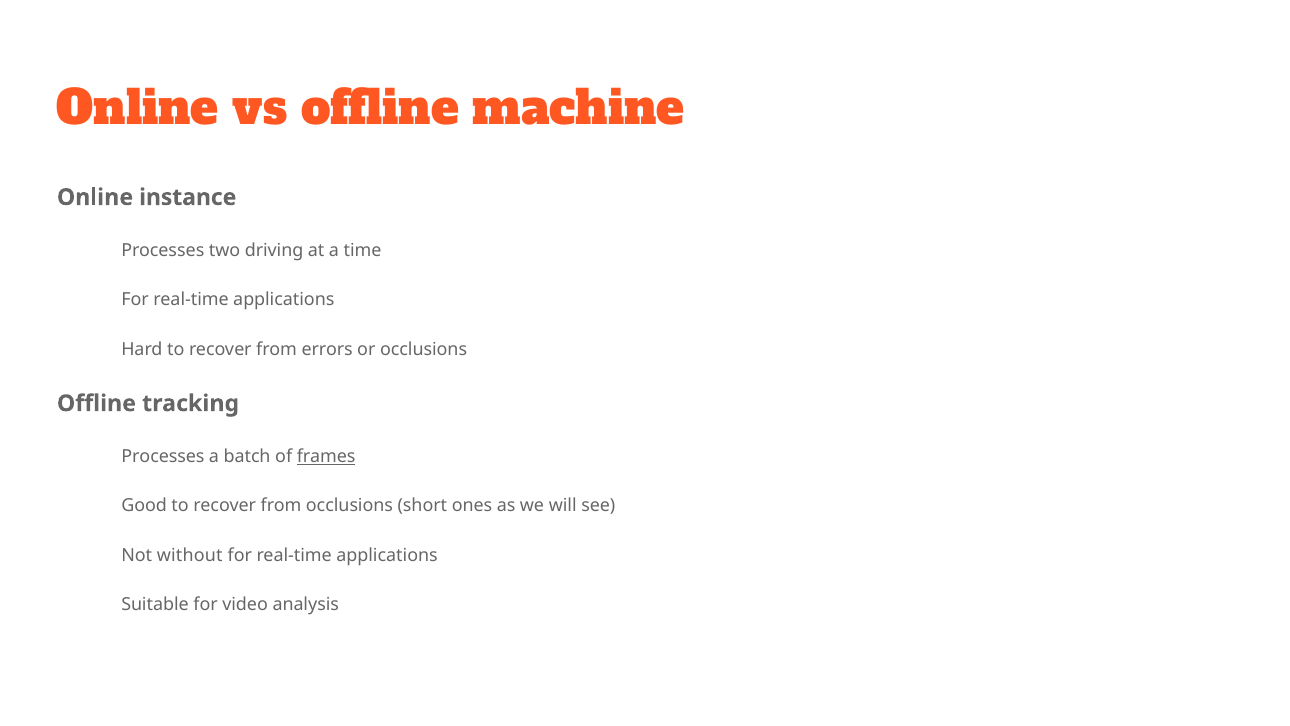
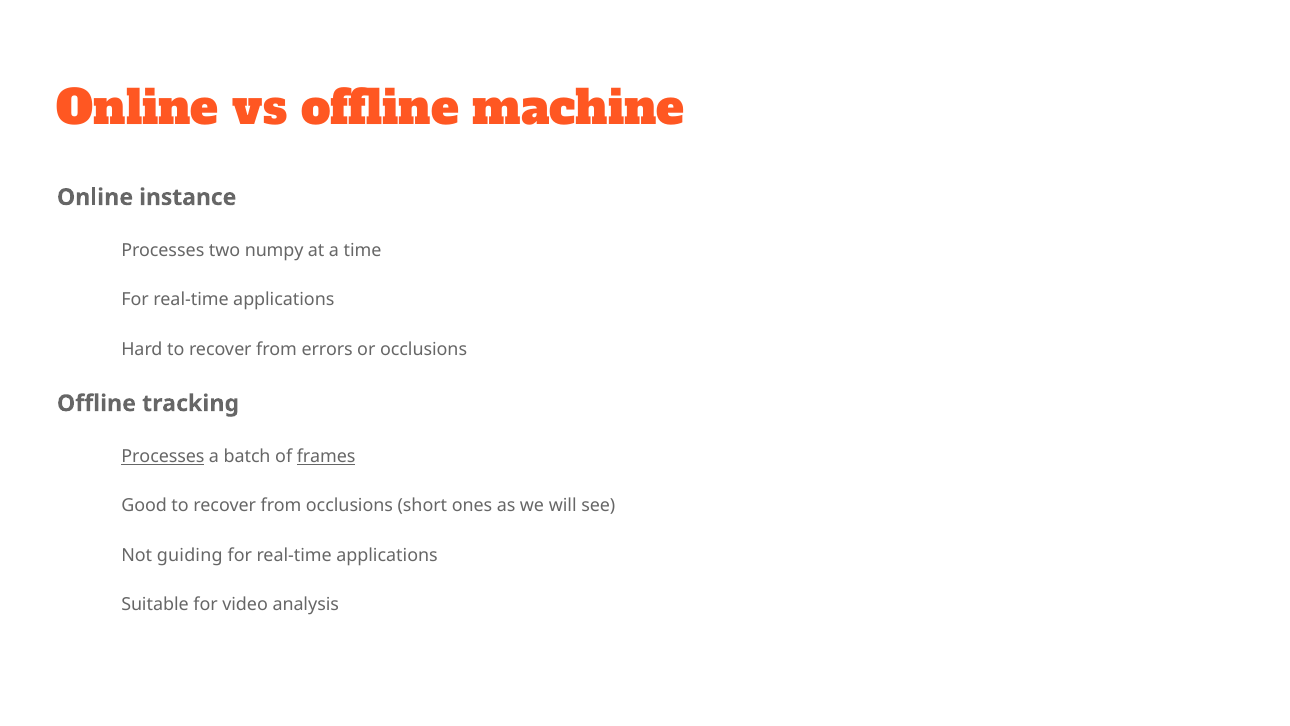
driving: driving -> numpy
Processes at (163, 456) underline: none -> present
without: without -> guiding
